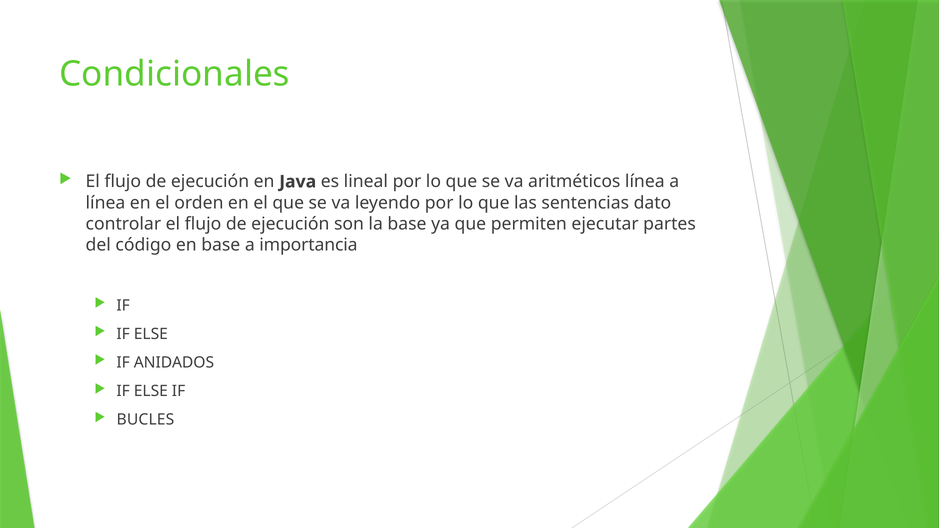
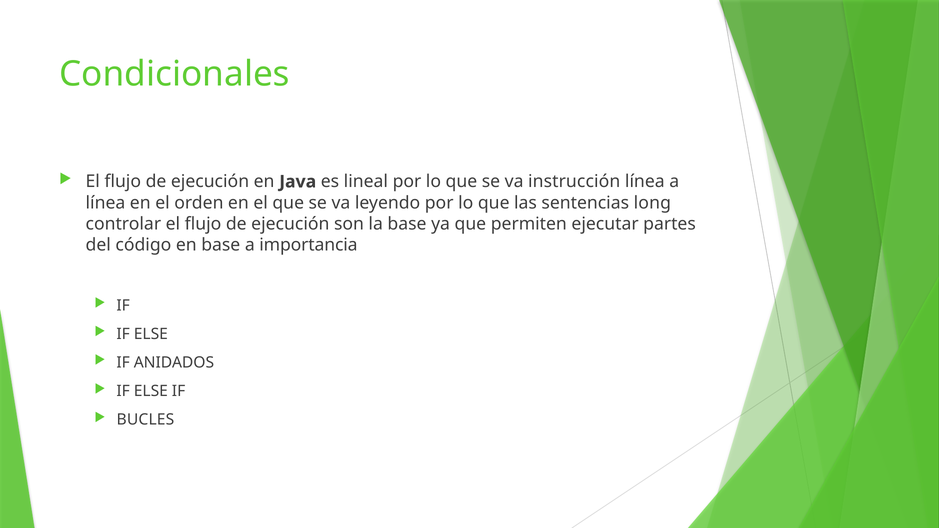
aritméticos: aritméticos -> instrucción
dato: dato -> long
